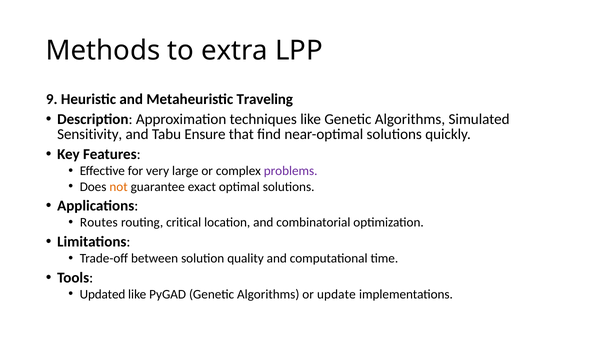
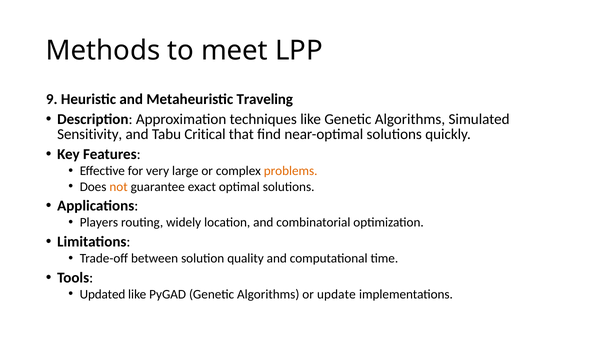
extra: extra -> meet
Ensure: Ensure -> Critical
problems colour: purple -> orange
Routes: Routes -> Players
critical: critical -> widely
